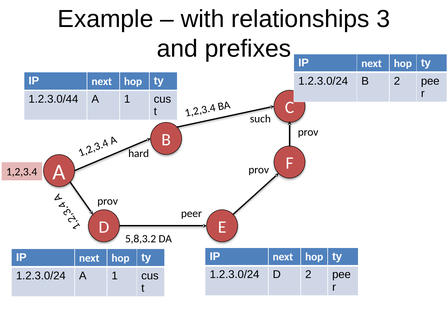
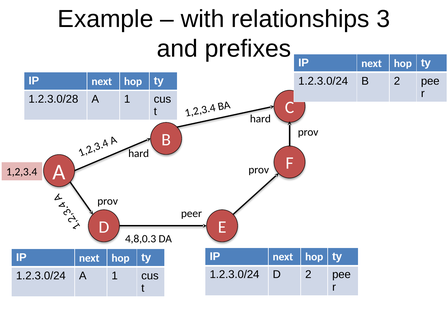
1.2.3.0/44: 1.2.3.0/44 -> 1.2.3.0/28
such at (260, 119): such -> hard
5,8,3.2: 5,8,3.2 -> 4,8,0.3
